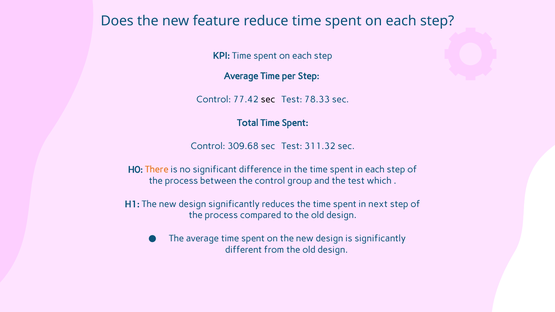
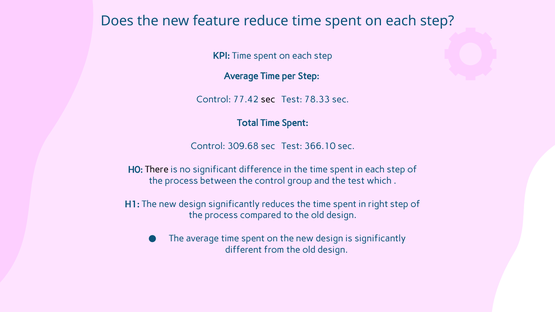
311.32: 311.32 -> 366.10
There colour: orange -> black
next: next -> right
